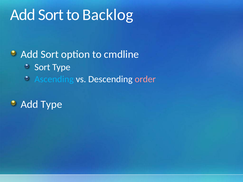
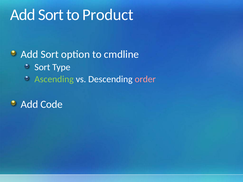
Backlog: Backlog -> Product
Ascending colour: light blue -> light green
Add Type: Type -> Code
